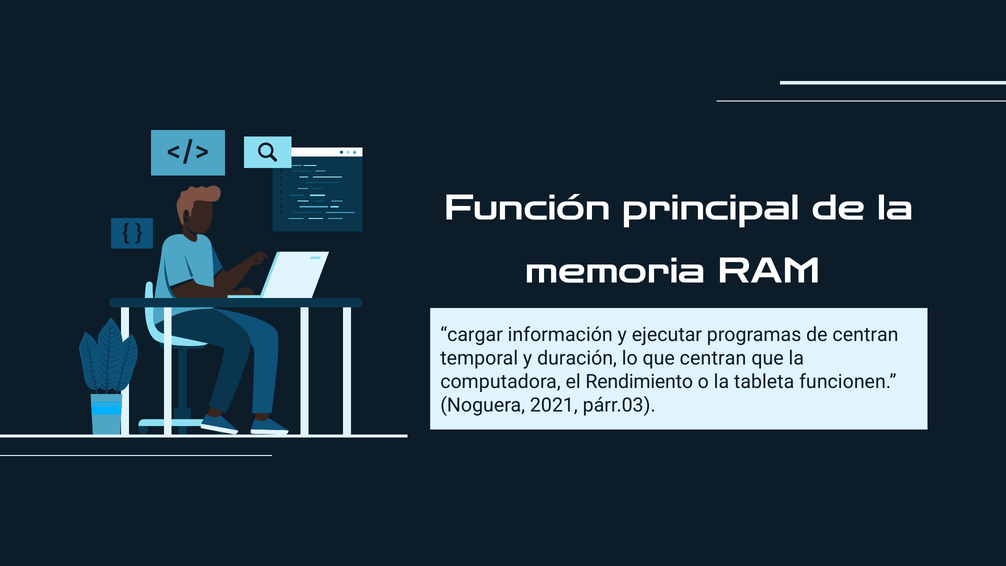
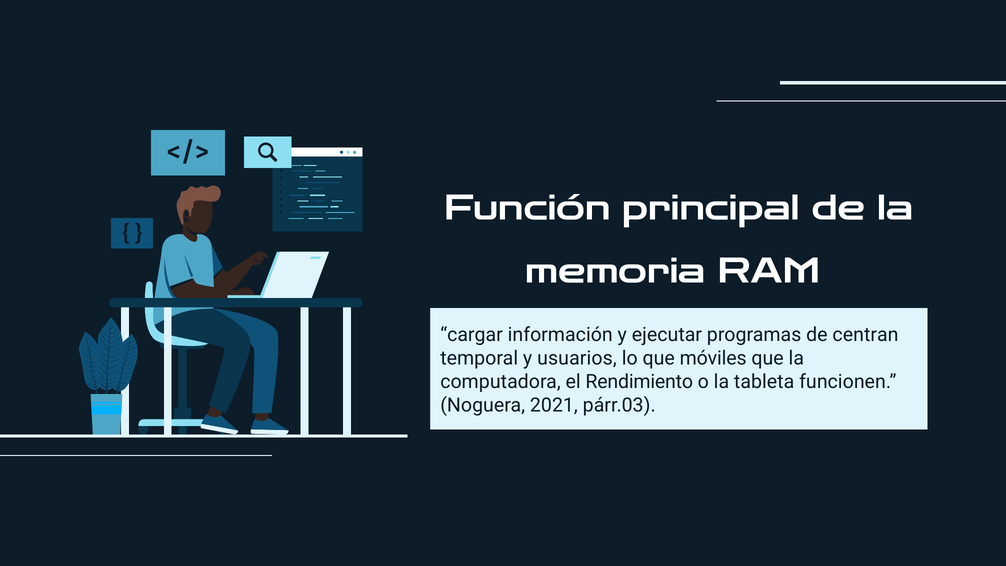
duración: duración -> usuarios
que centran: centran -> móviles
